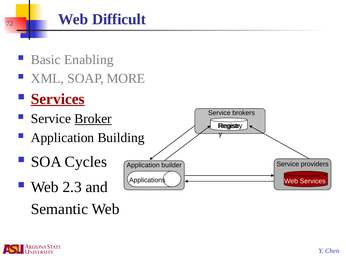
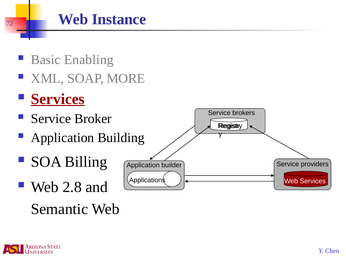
Difficult: Difficult -> Instance
Broker underline: present -> none
Cycles: Cycles -> Billing
2.3: 2.3 -> 2.8
